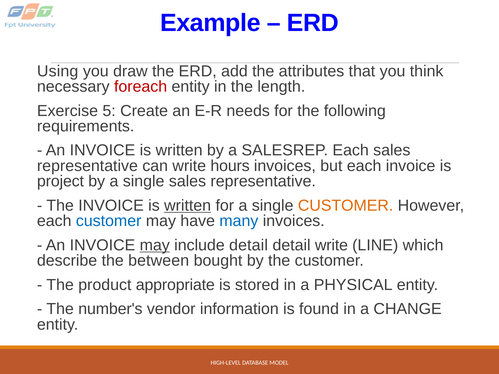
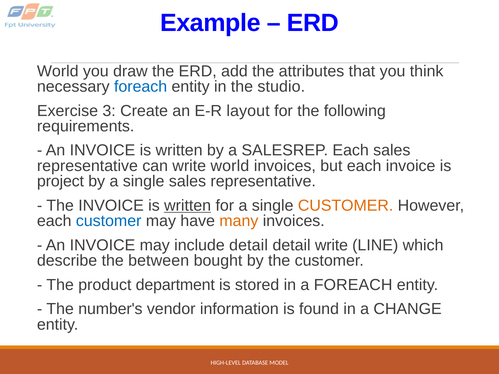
Using at (58, 71): Using -> World
foreach at (141, 87) colour: red -> blue
length: length -> studio
5: 5 -> 3
needs: needs -> layout
write hours: hours -> world
many colour: blue -> orange
may at (155, 245) underline: present -> none
appropriate: appropriate -> department
a PHYSICAL: PHYSICAL -> FOREACH
